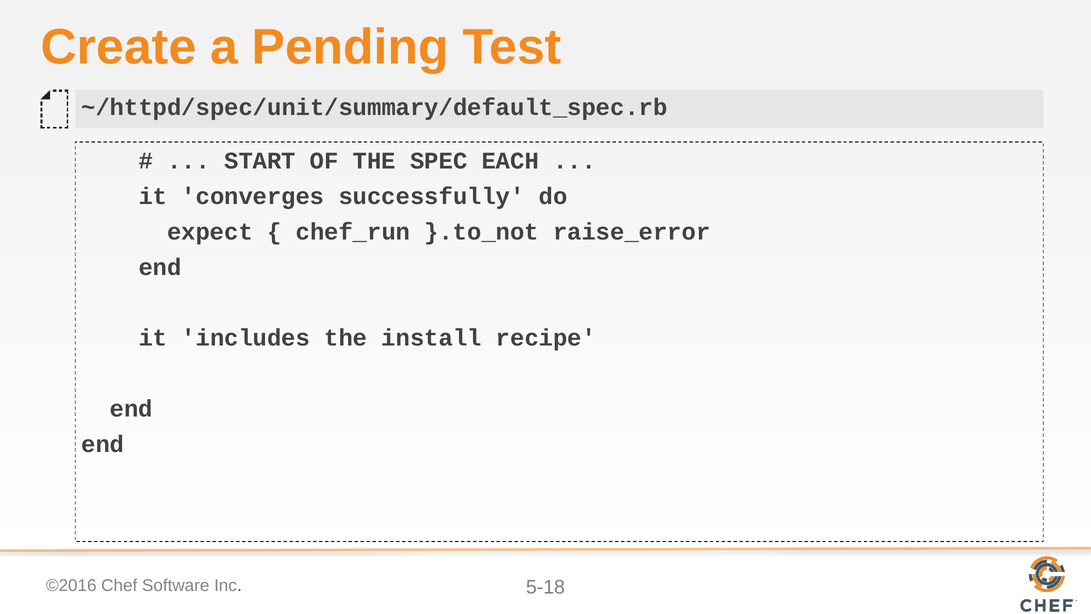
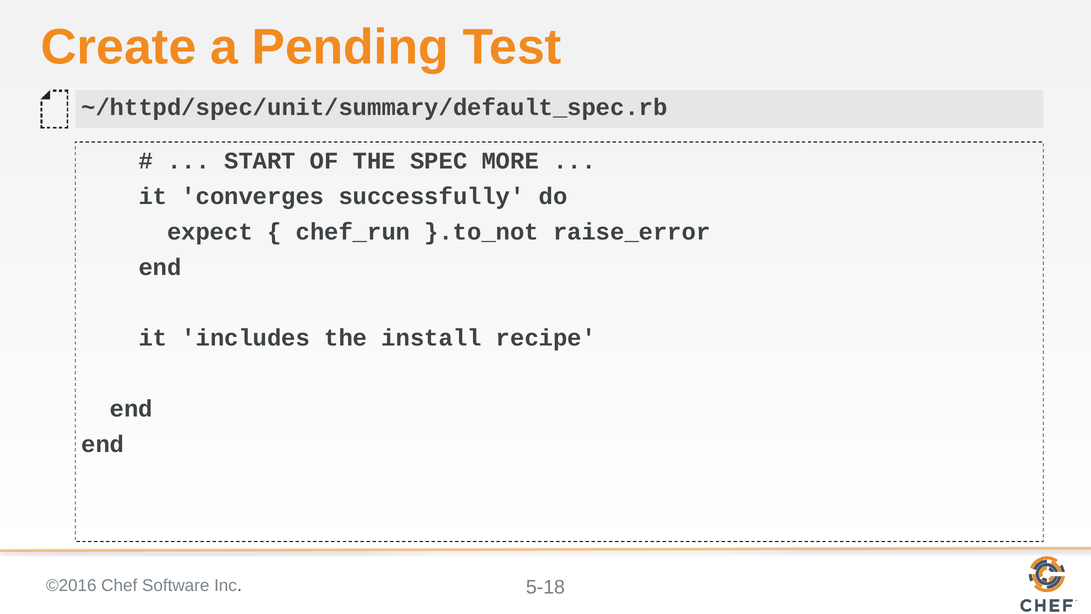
EACH: EACH -> MORE
